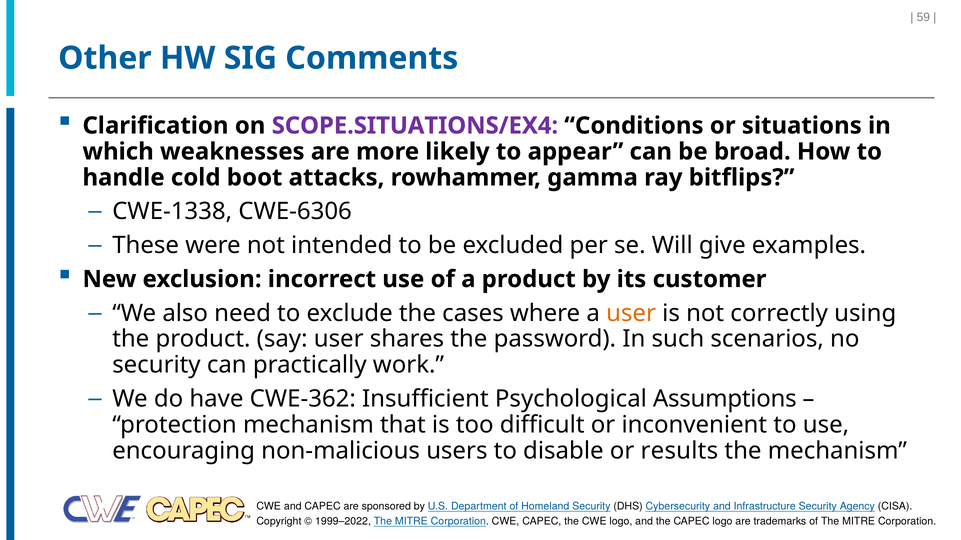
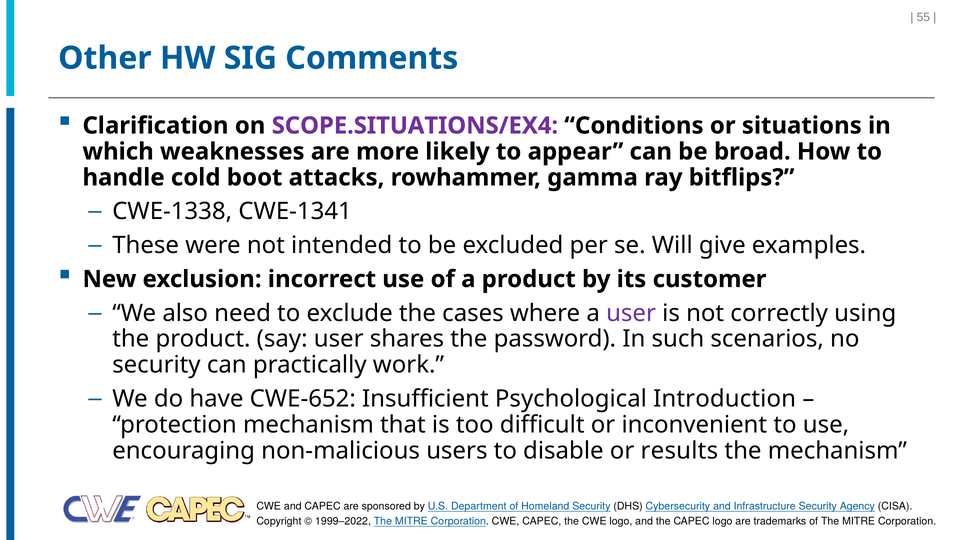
59: 59 -> 55
CWE-6306: CWE-6306 -> CWE-1341
user at (631, 313) colour: orange -> purple
CWE-362: CWE-362 -> CWE-652
Assumptions: Assumptions -> Introduction
